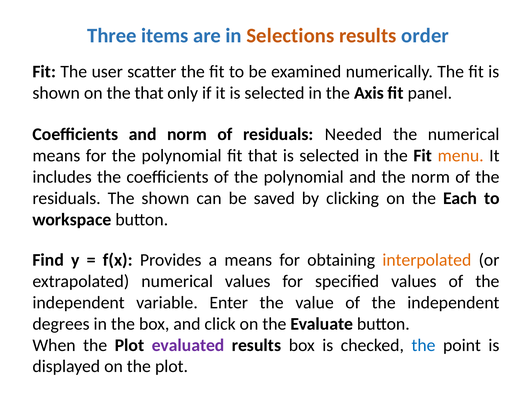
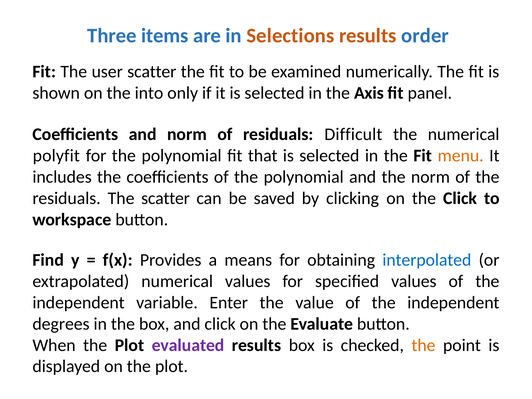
the that: that -> into
Needed: Needed -> Difficult
means at (56, 156): means -> polyfit
The shown: shown -> scatter
the Each: Each -> Click
interpolated colour: orange -> blue
the at (423, 345) colour: blue -> orange
